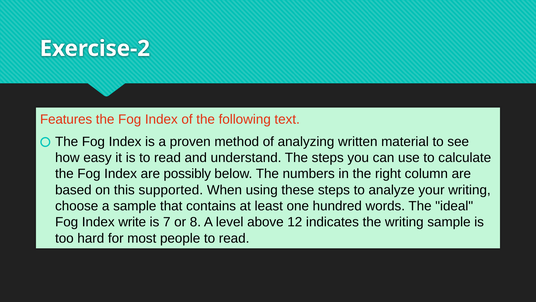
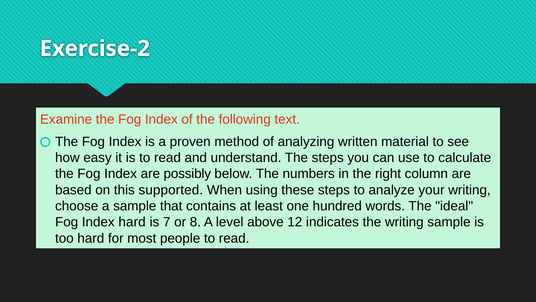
Features: Features -> Examine
Index write: write -> hard
